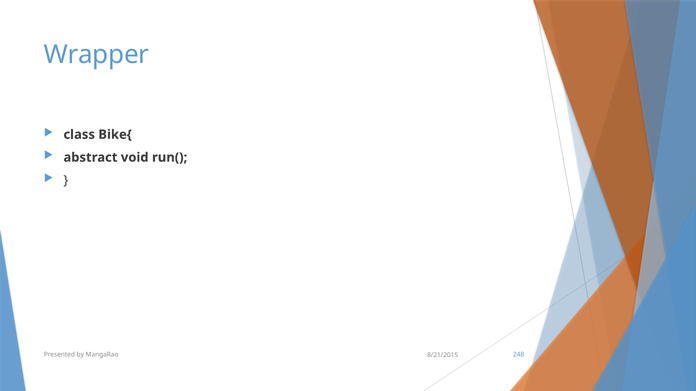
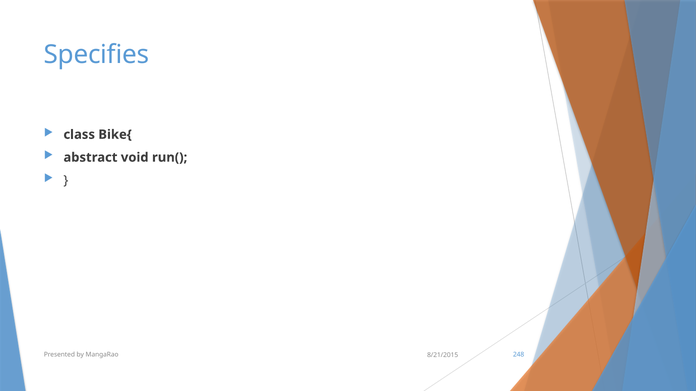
Wrapper: Wrapper -> Specifies
